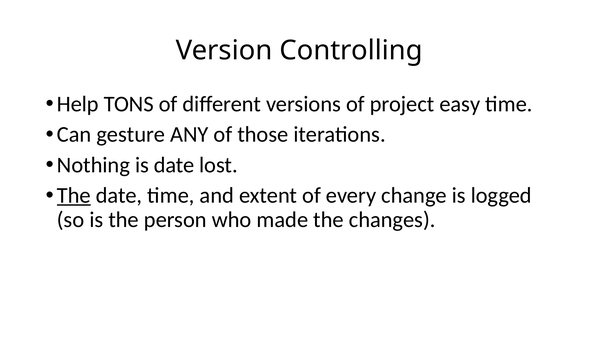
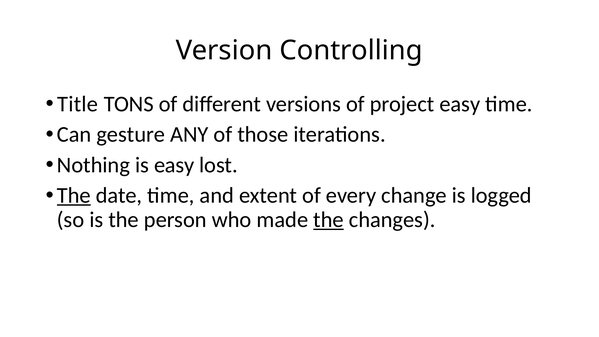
Help: Help -> Title
is date: date -> easy
the at (329, 220) underline: none -> present
